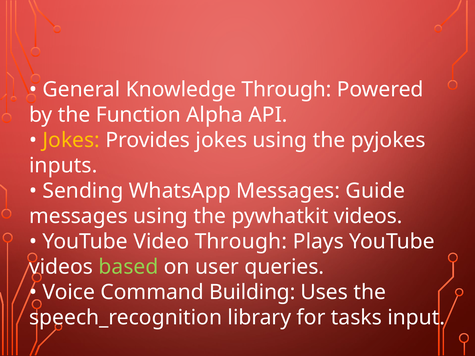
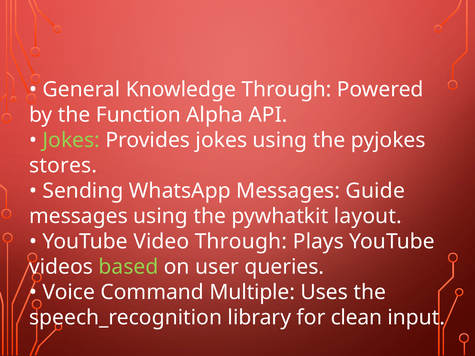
Jokes at (71, 140) colour: yellow -> light green
inputs: inputs -> stores
pywhatkit videos: videos -> layout
Building: Building -> Multiple
tasks: tasks -> clean
